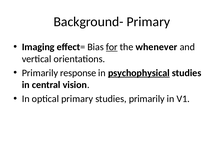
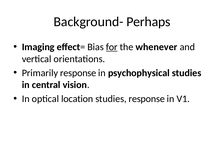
Background- Primary: Primary -> Perhaps
psychophysical underline: present -> none
optical primary: primary -> location
studies primarily: primarily -> response
